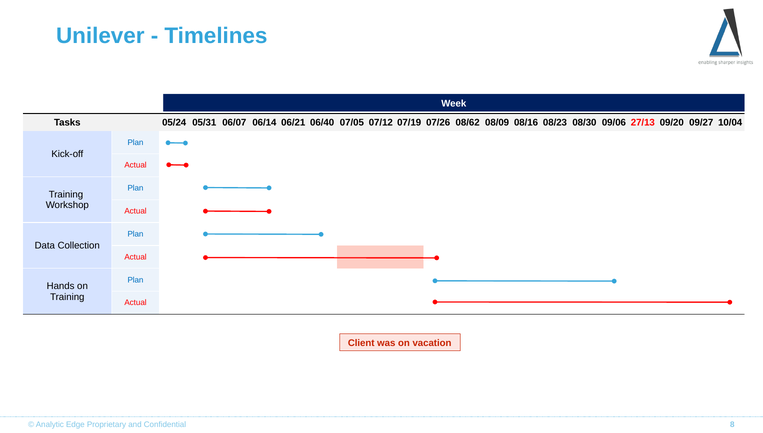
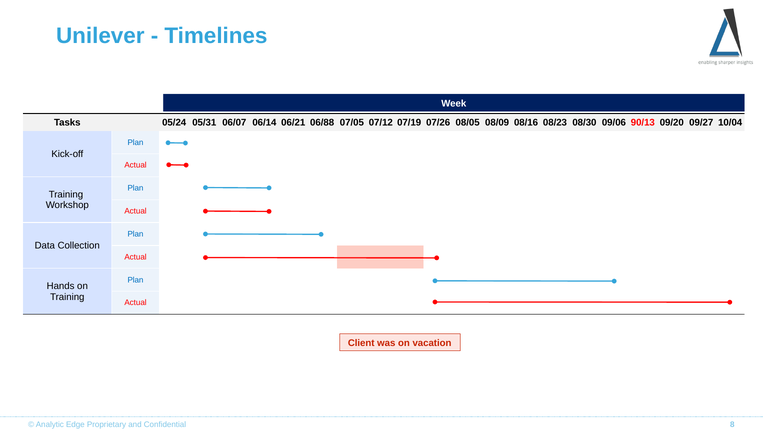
06/40: 06/40 -> 06/88
08/62: 08/62 -> 08/05
27/13: 27/13 -> 90/13
